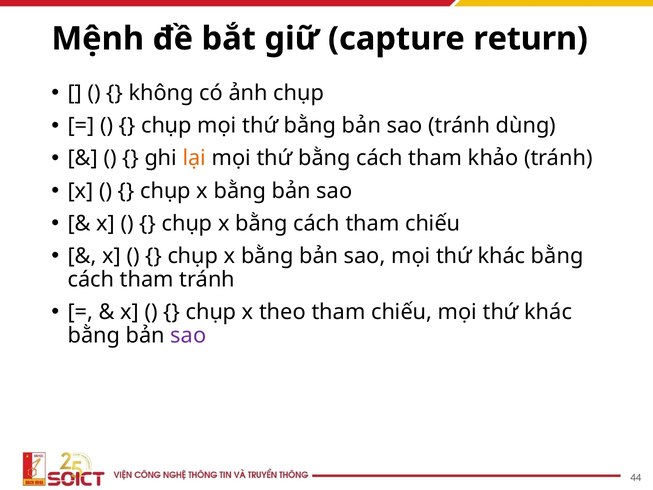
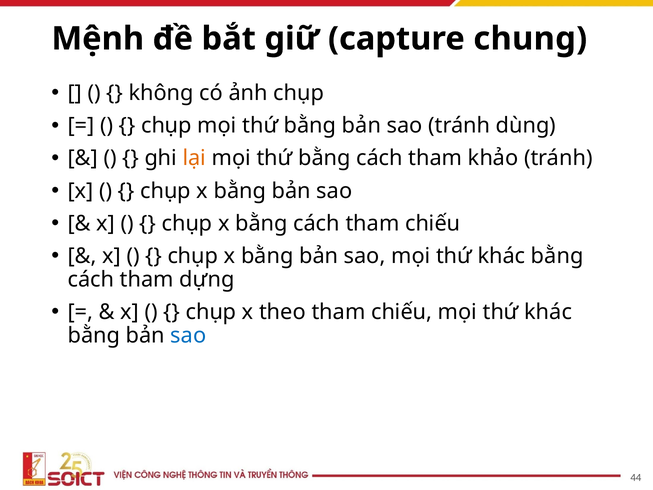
return: return -> chung
tham tránh: tránh -> dựng
sao at (188, 335) colour: purple -> blue
